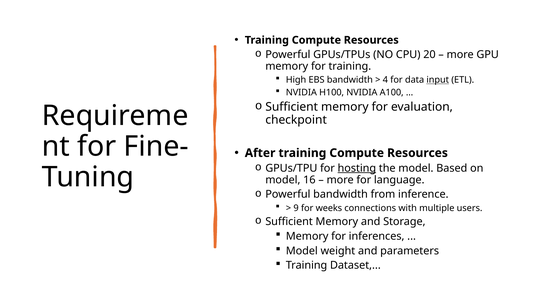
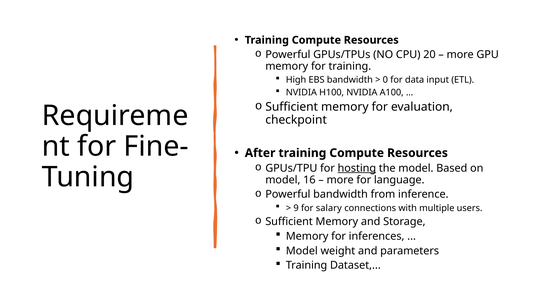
4: 4 -> 0
input underline: present -> none
weeks: weeks -> salary
